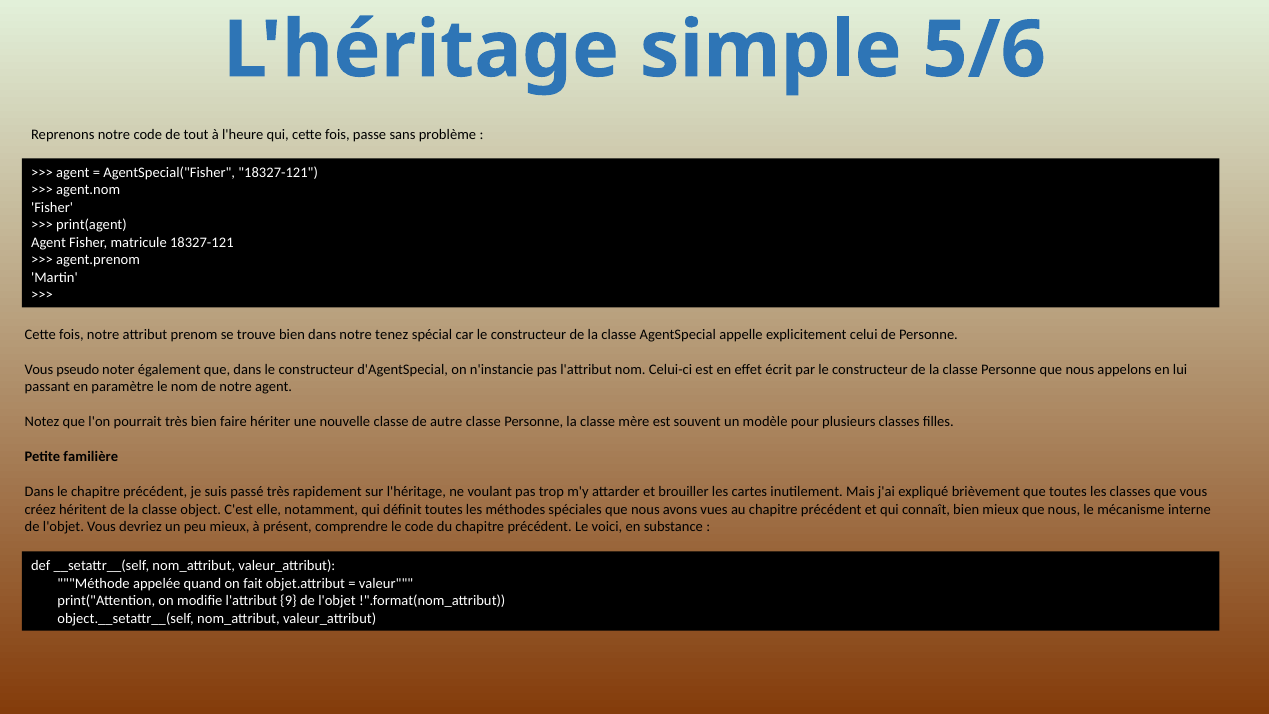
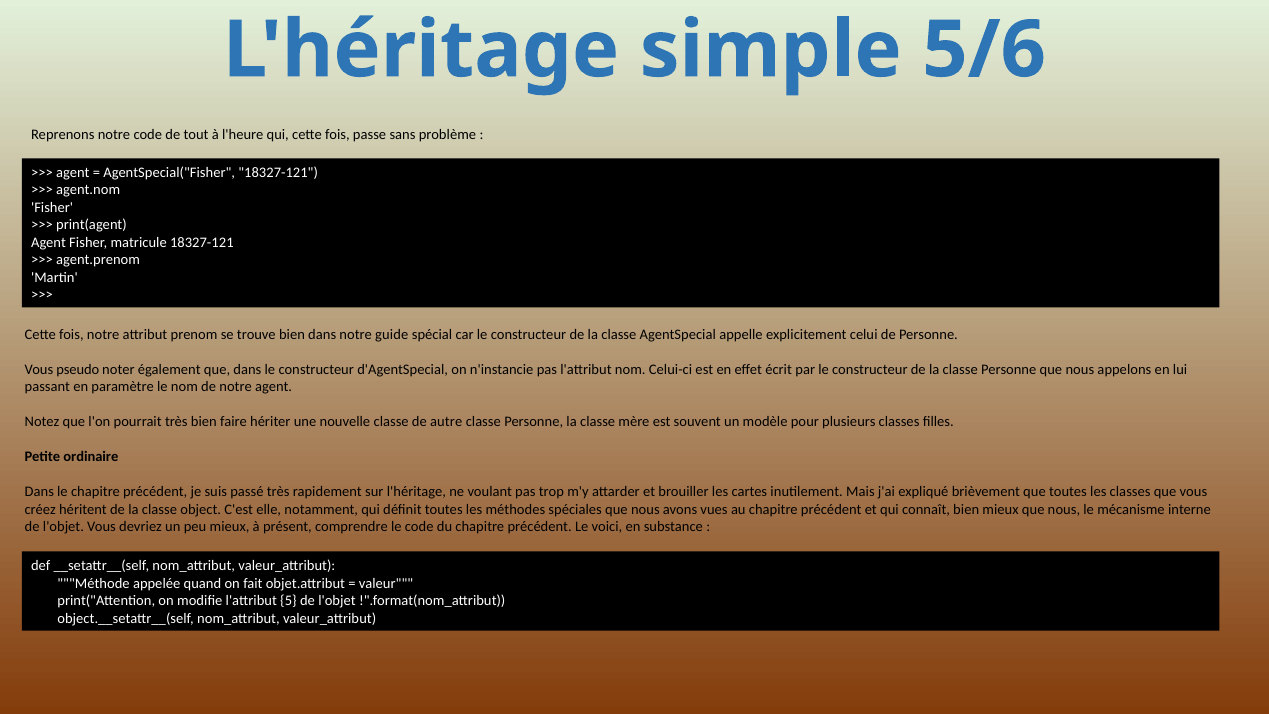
tenez: tenez -> guide
familière: familière -> ordinaire
9: 9 -> 5
